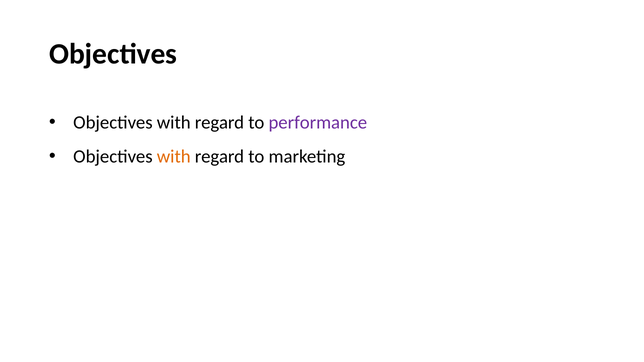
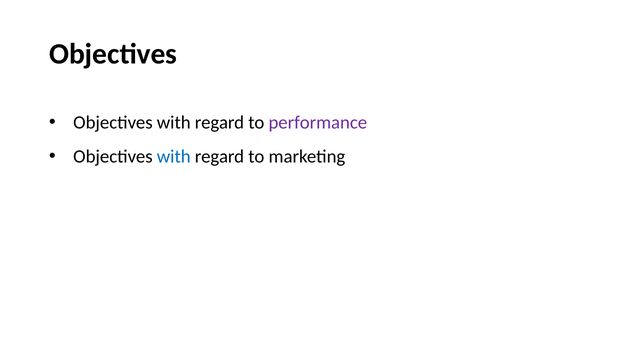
with at (174, 157) colour: orange -> blue
